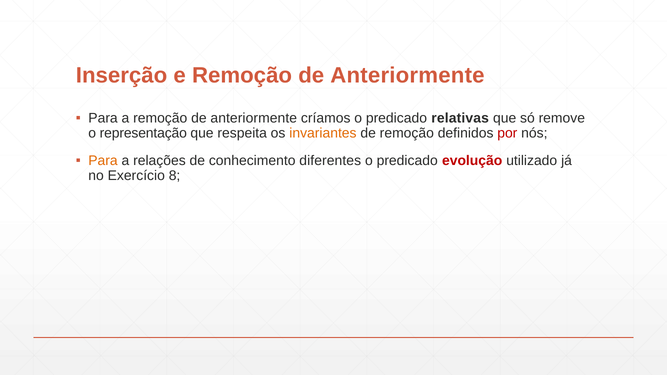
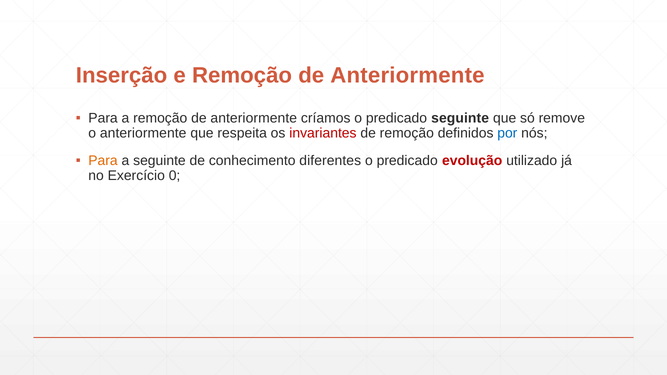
predicado relativas: relativas -> seguinte
o representação: representação -> anteriormente
invariantes colour: orange -> red
por colour: red -> blue
a relações: relações -> seguinte
8: 8 -> 0
